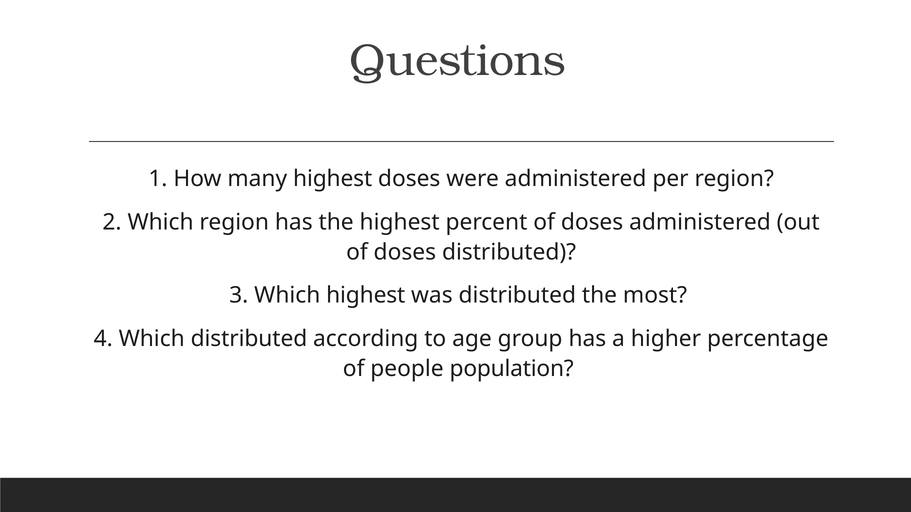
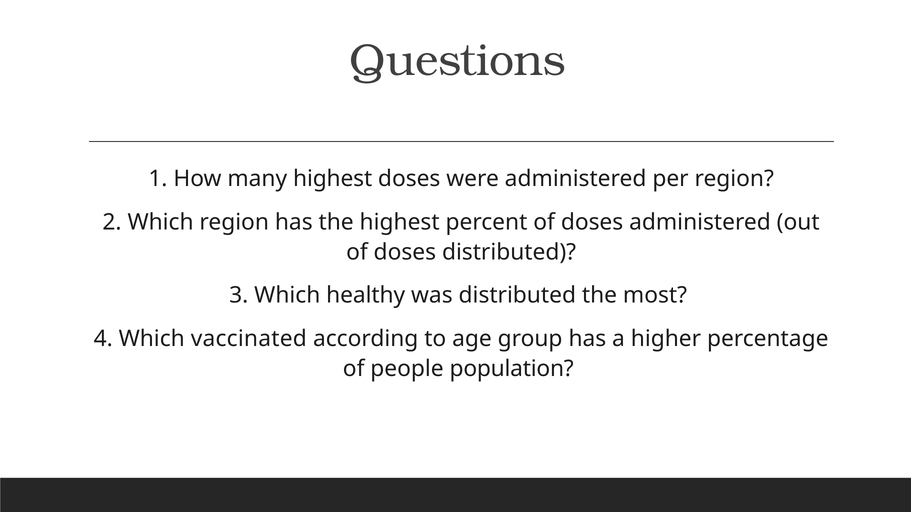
Which highest: highest -> healthy
Which distributed: distributed -> vaccinated
